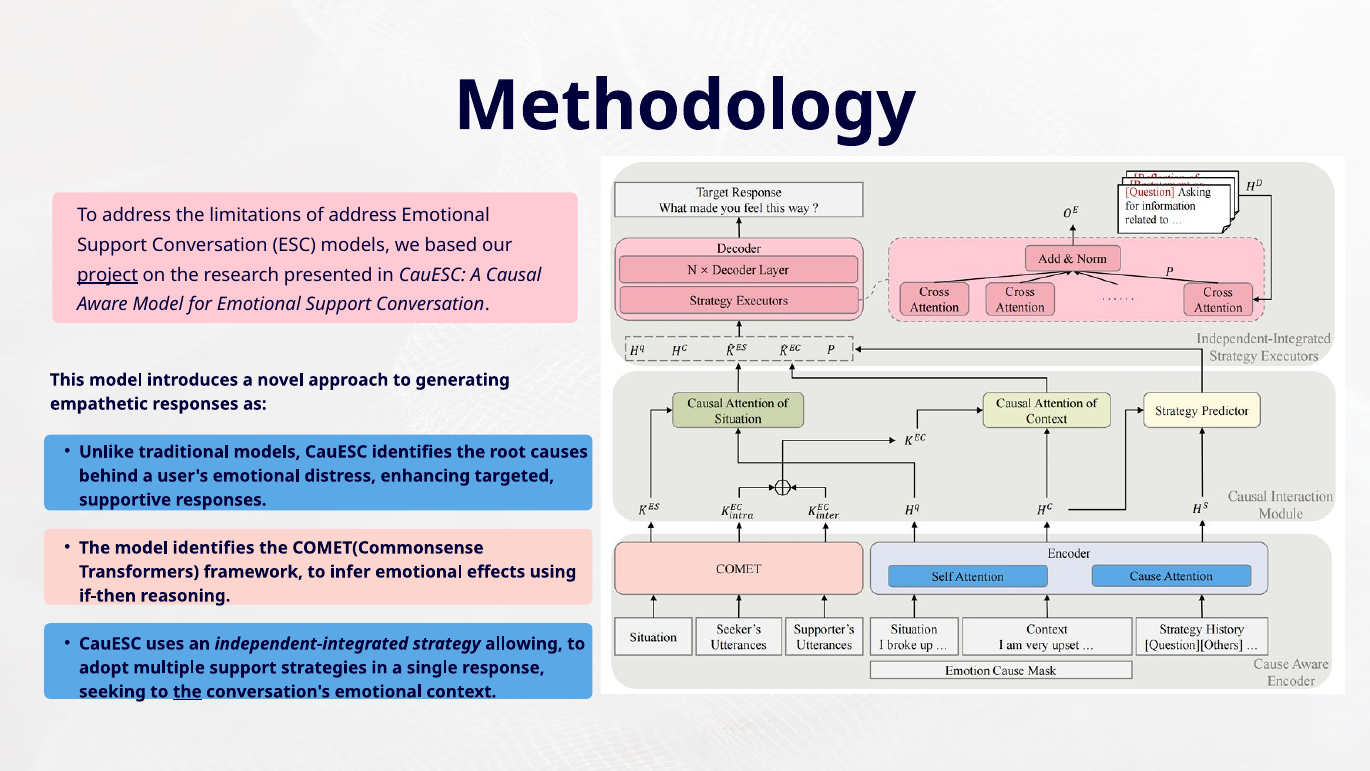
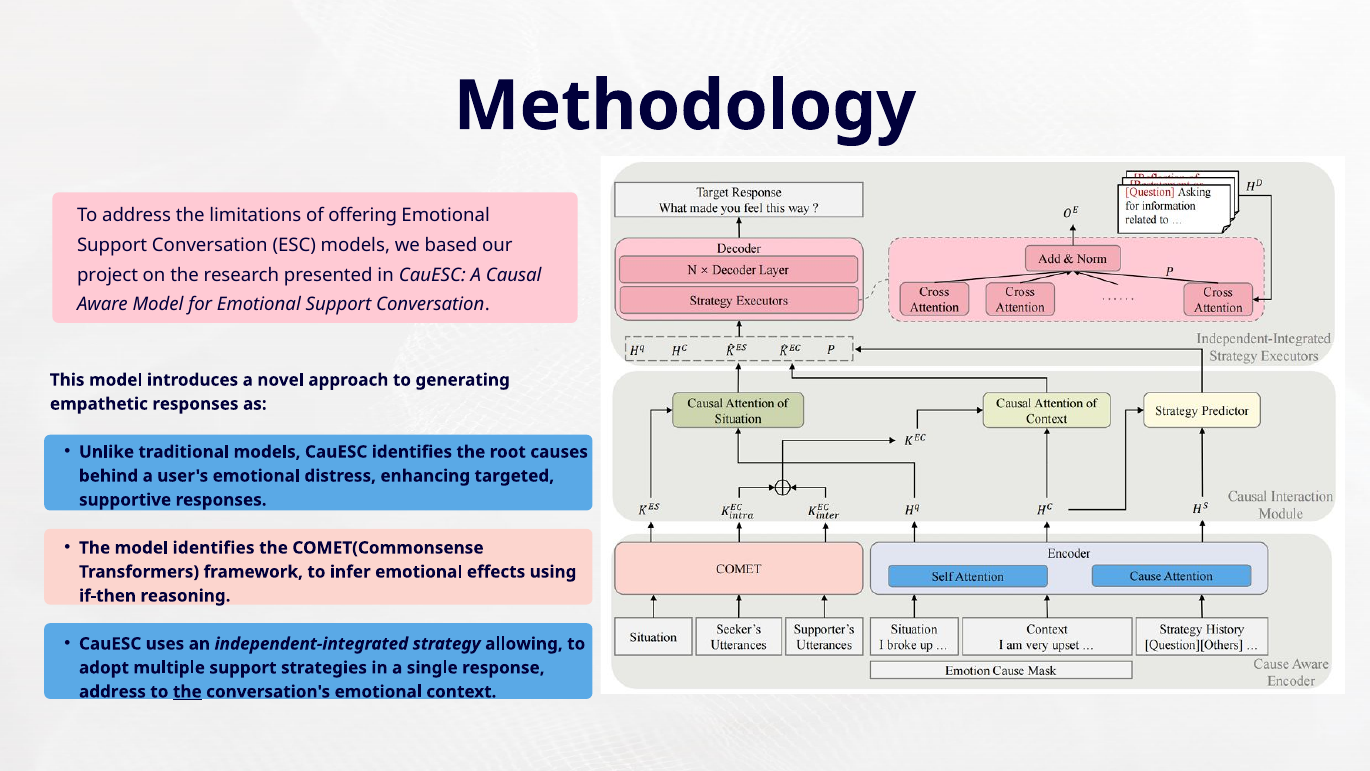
of address: address -> offering
project underline: present -> none
seeking at (112, 691): seeking -> address
